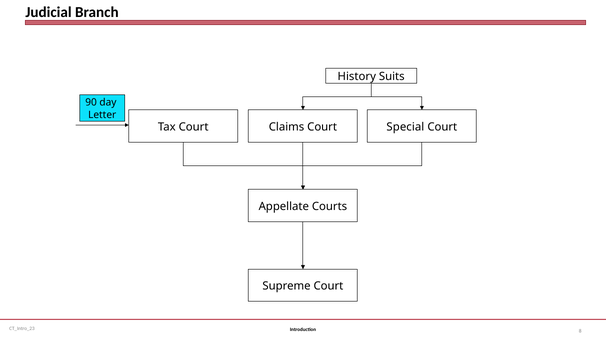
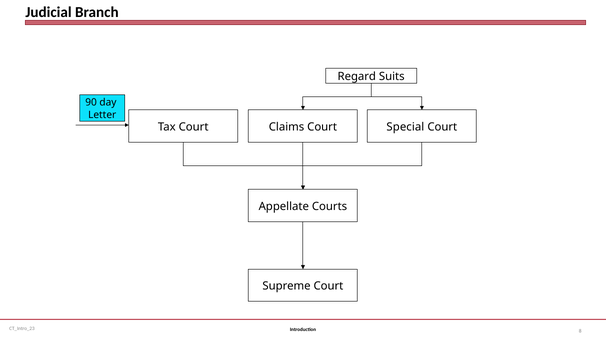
History: History -> Regard
